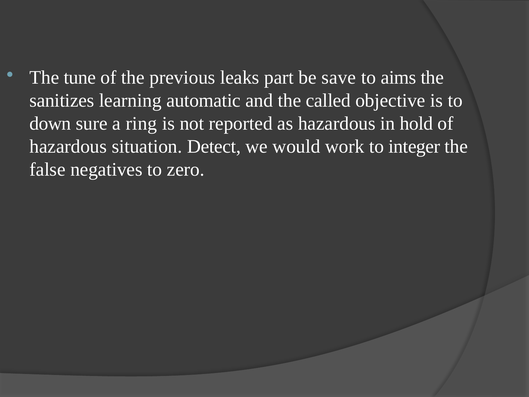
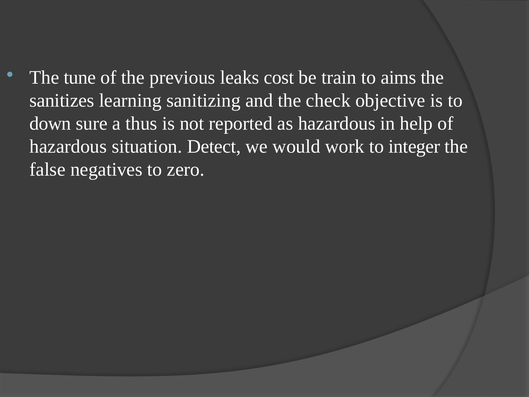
part: part -> cost
save: save -> train
automatic: automatic -> sanitizing
called: called -> check
ring: ring -> thus
hold: hold -> help
